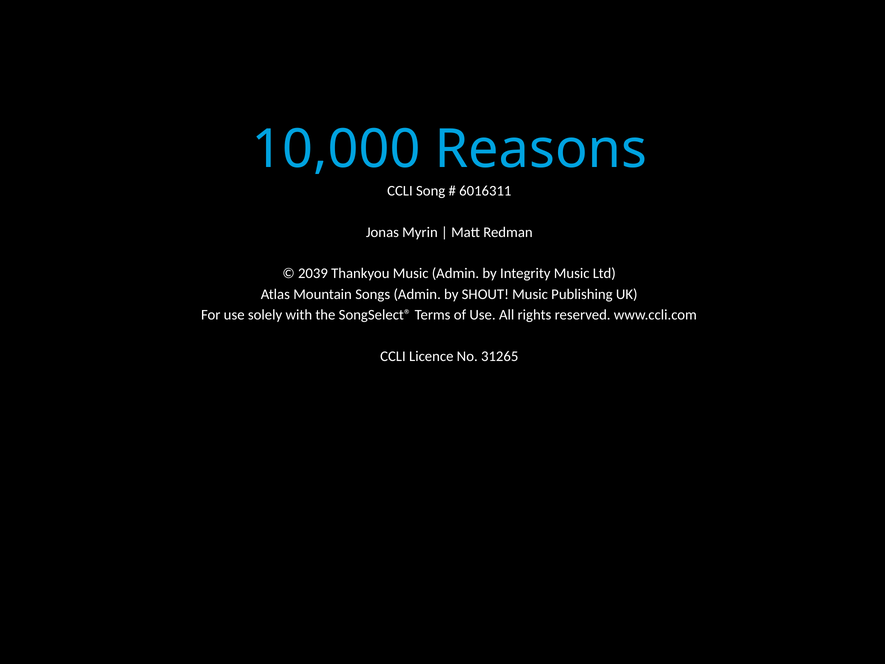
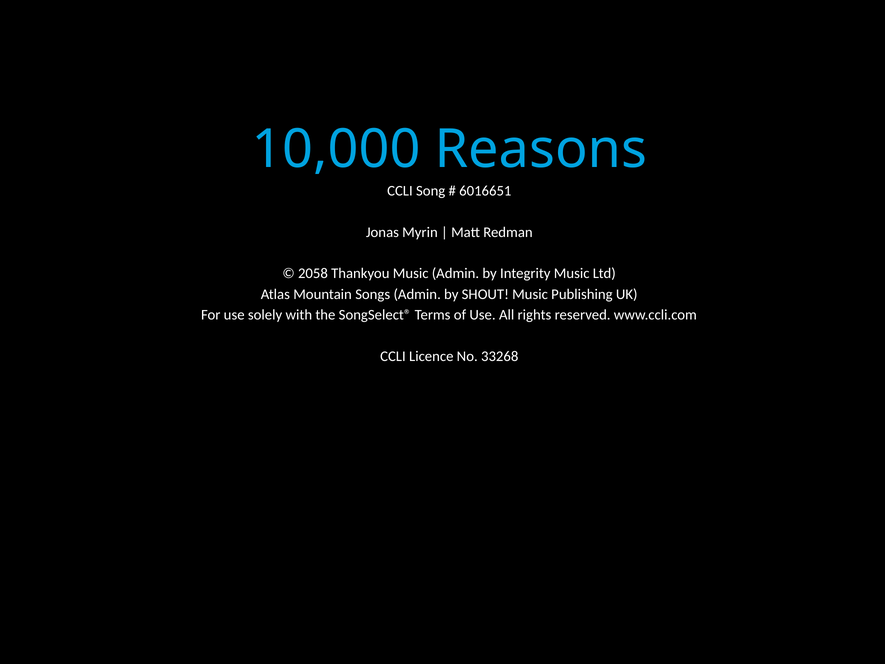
6016311: 6016311 -> 6016651
2039: 2039 -> 2058
31265: 31265 -> 33268
